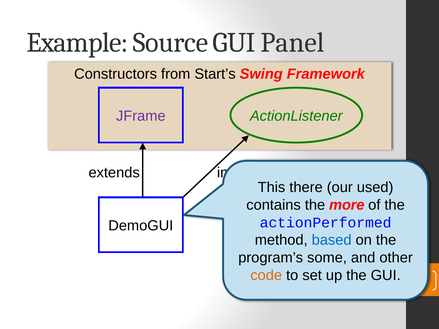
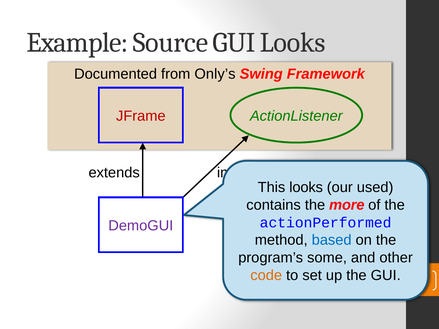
GUI Panel: Panel -> Looks
Constructors: Constructors -> Documented
Start’s: Start’s -> Only’s
JFrame colour: purple -> red
This there: there -> looks
DemoGUI colour: black -> purple
